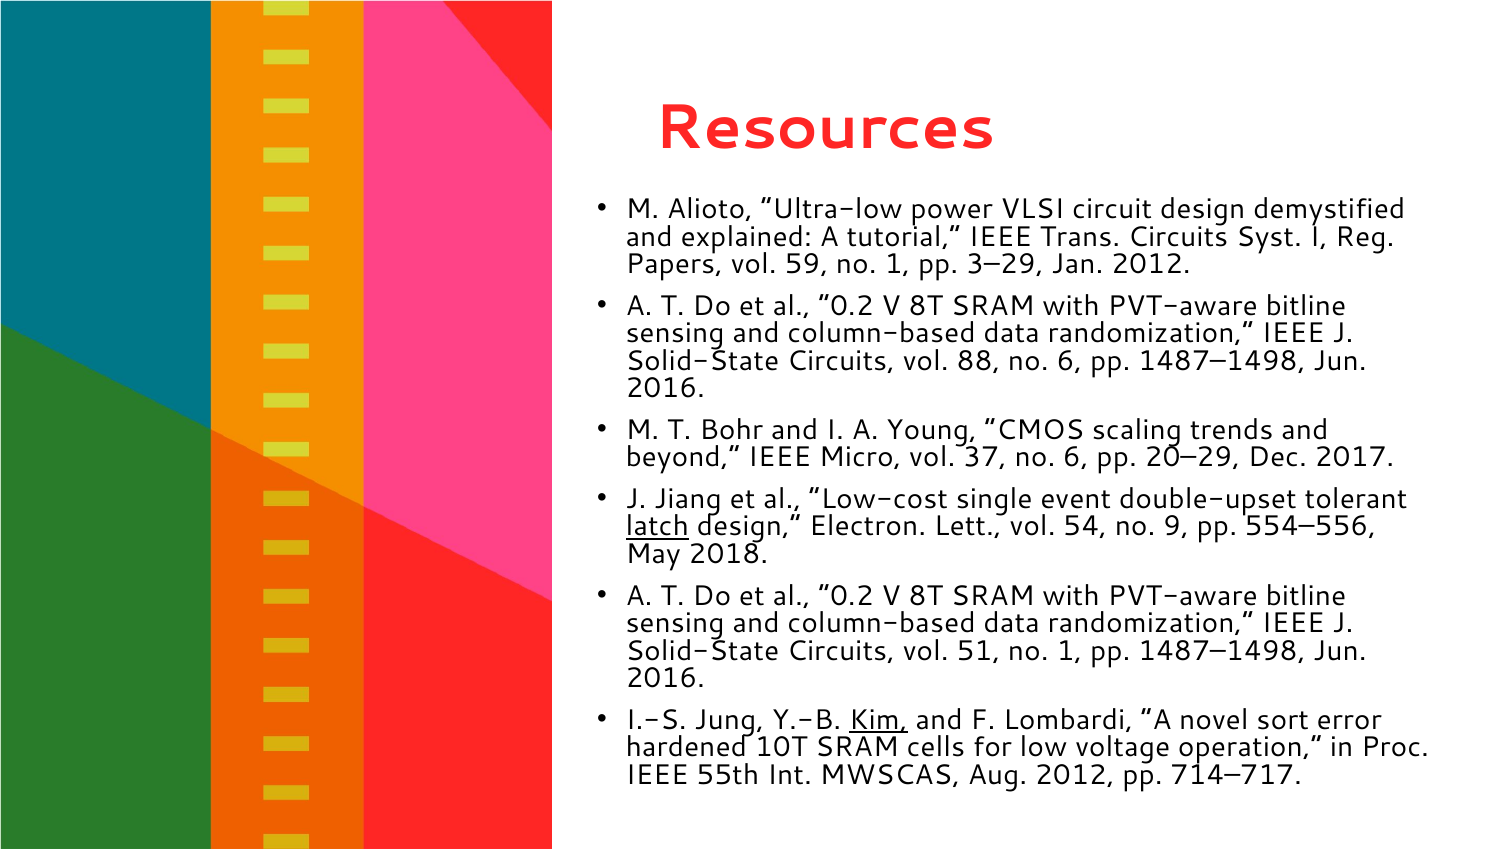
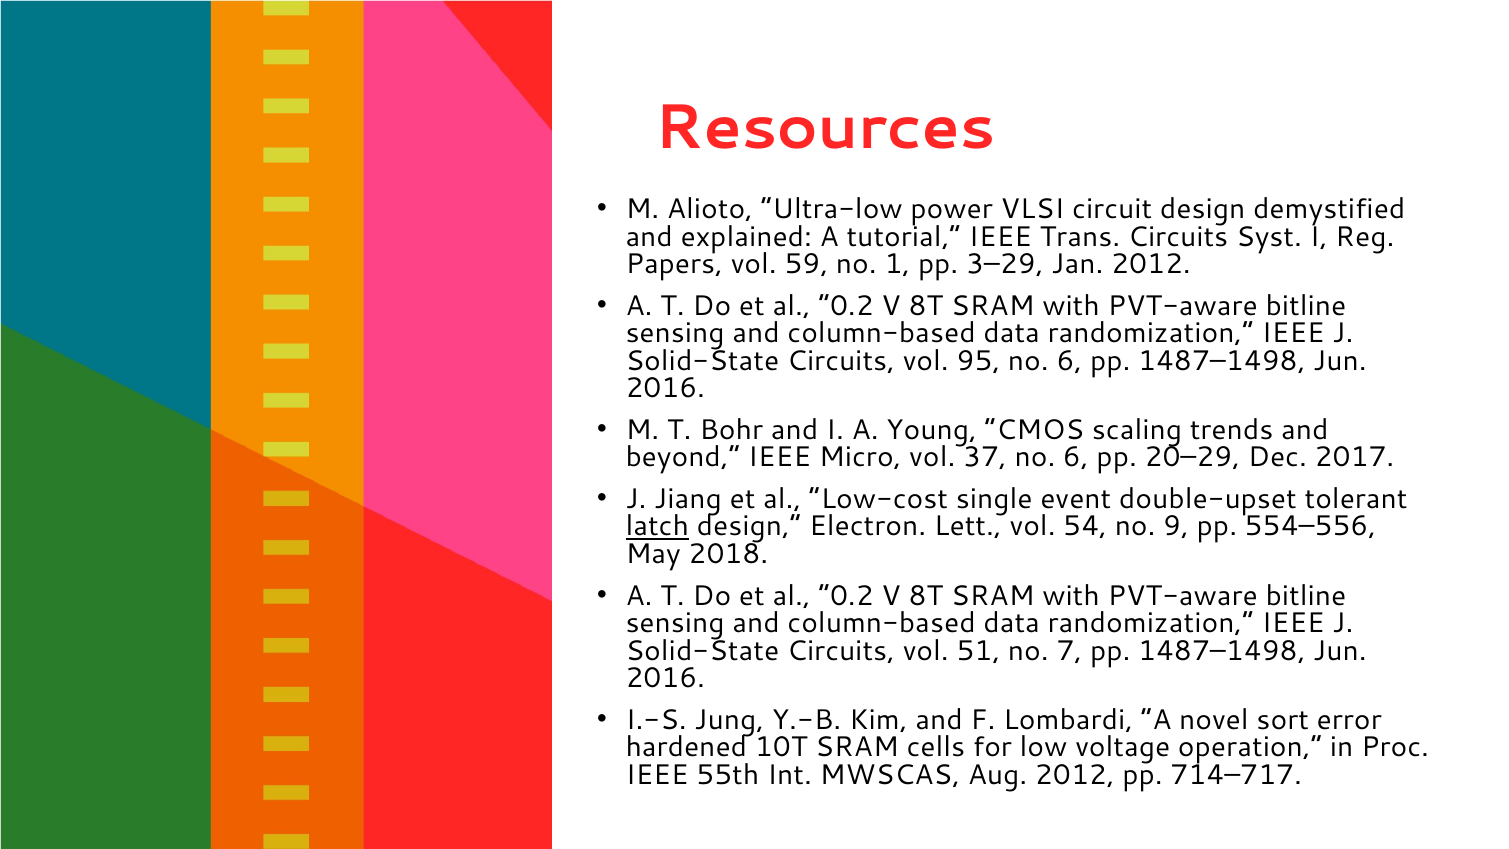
88: 88 -> 95
51 no 1: 1 -> 7
Kim underline: present -> none
